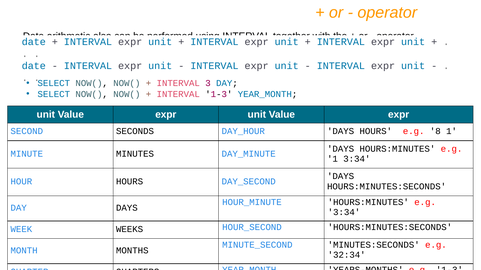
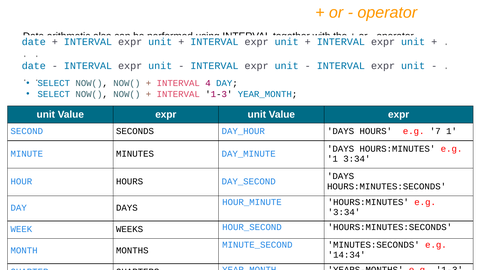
3: 3 -> 4
8: 8 -> 7
32:34: 32:34 -> 14:34
